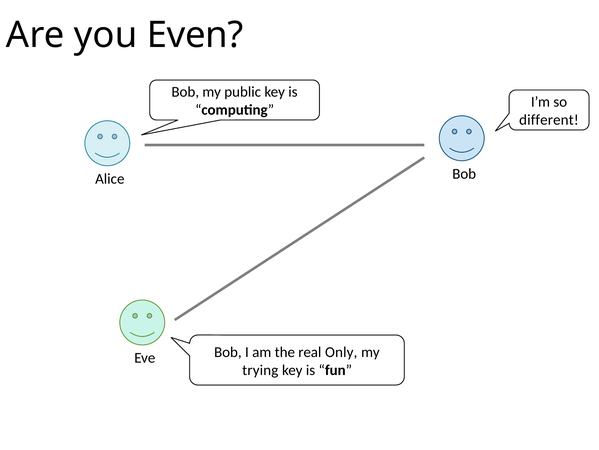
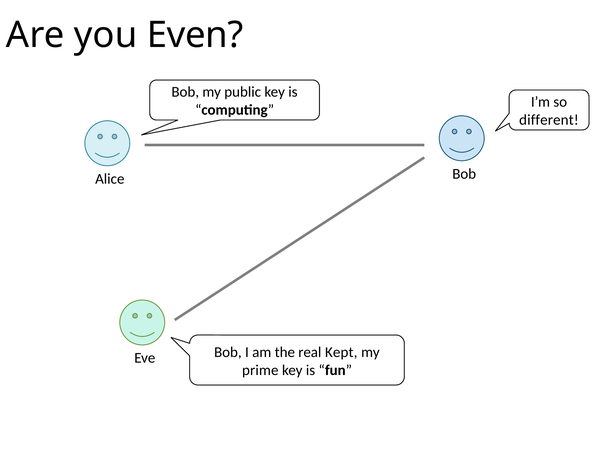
Only: Only -> Kept
trying: trying -> prime
